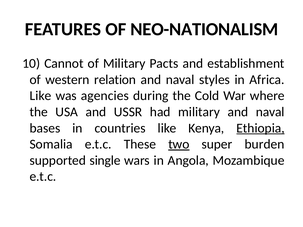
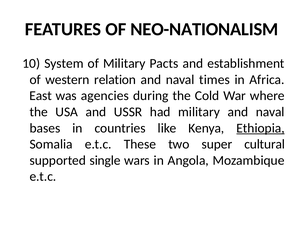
Cannot: Cannot -> System
styles: styles -> times
Like at (40, 96): Like -> East
two underline: present -> none
burden: burden -> cultural
